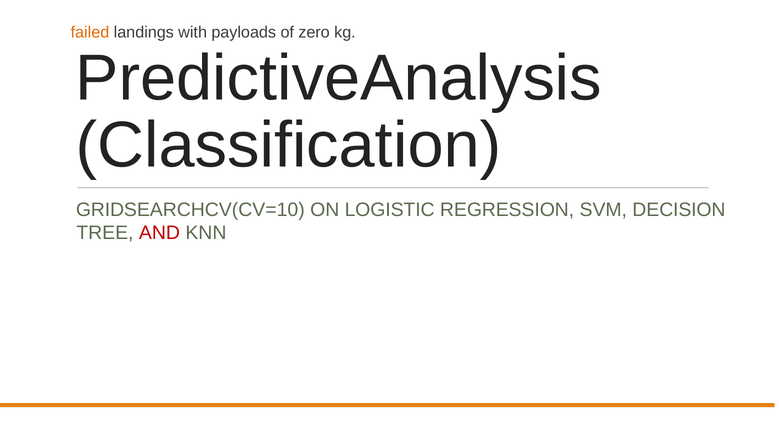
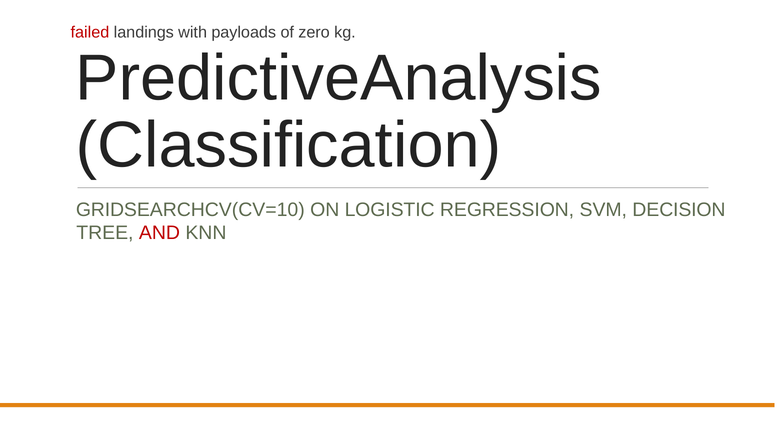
failed colour: orange -> red
